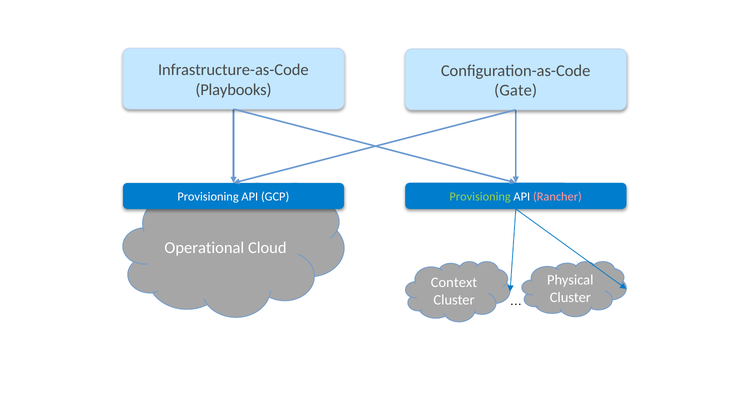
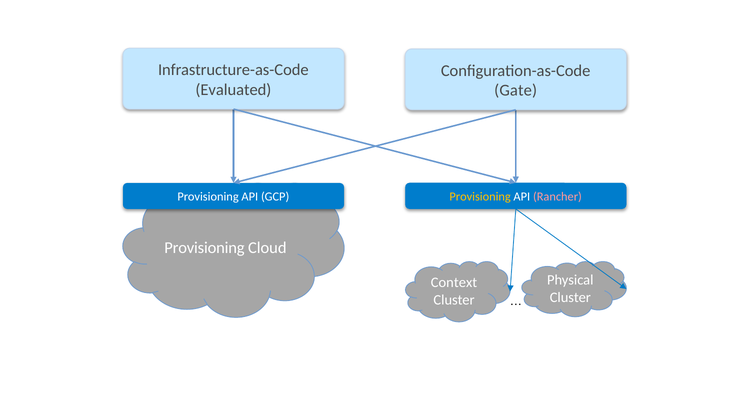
Playbooks: Playbooks -> Evaluated
Provisioning at (480, 197) colour: light green -> yellow
Operational at (204, 248): Operational -> Provisioning
